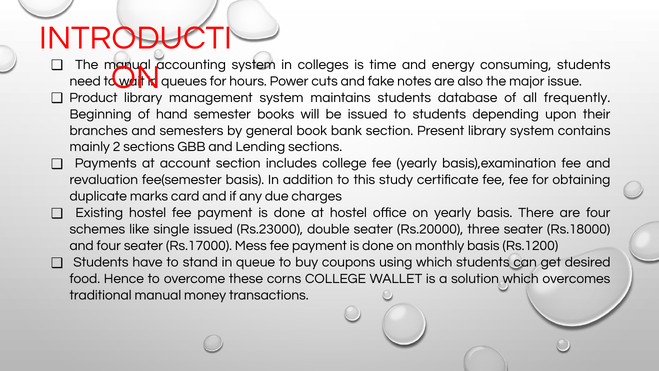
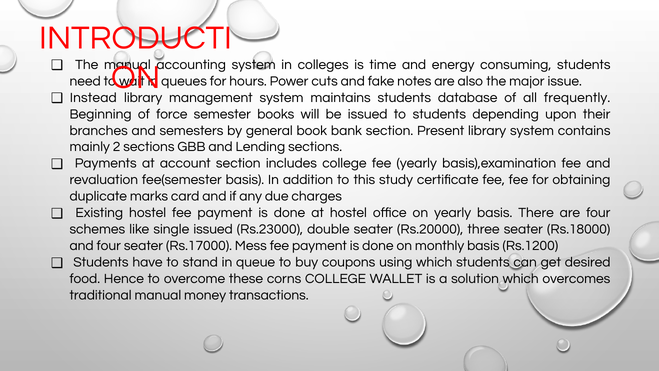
Product: Product -> Instead
hand: hand -> force
